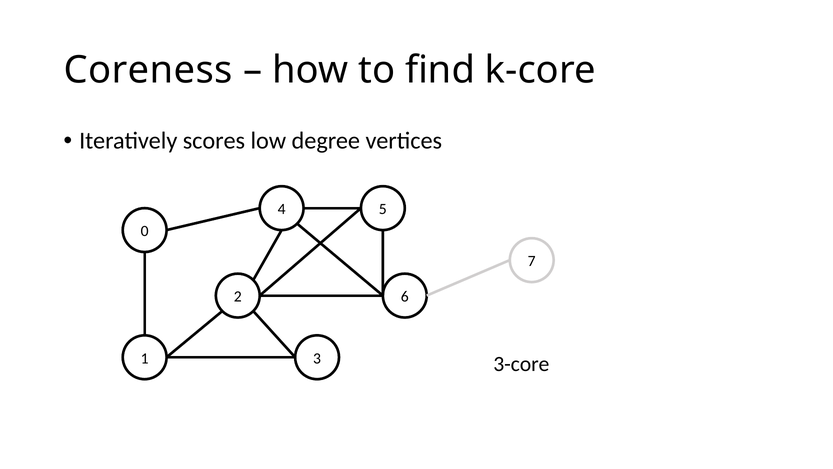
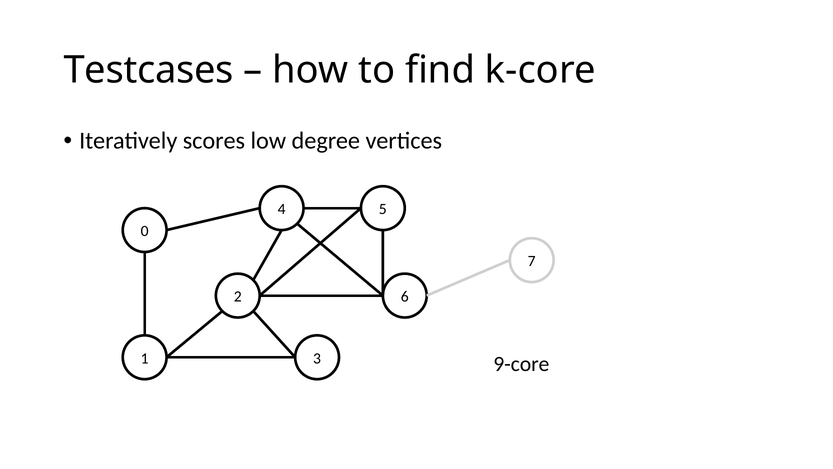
Coreness: Coreness -> Testcases
3-core: 3-core -> 9-core
